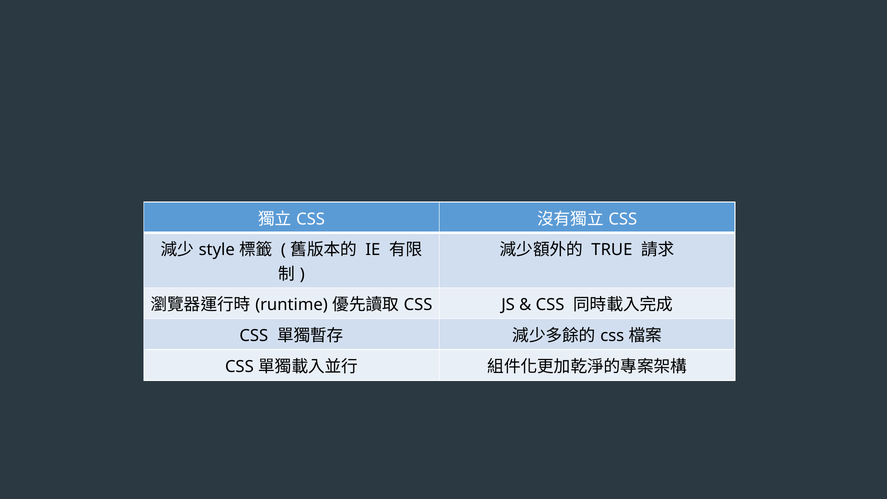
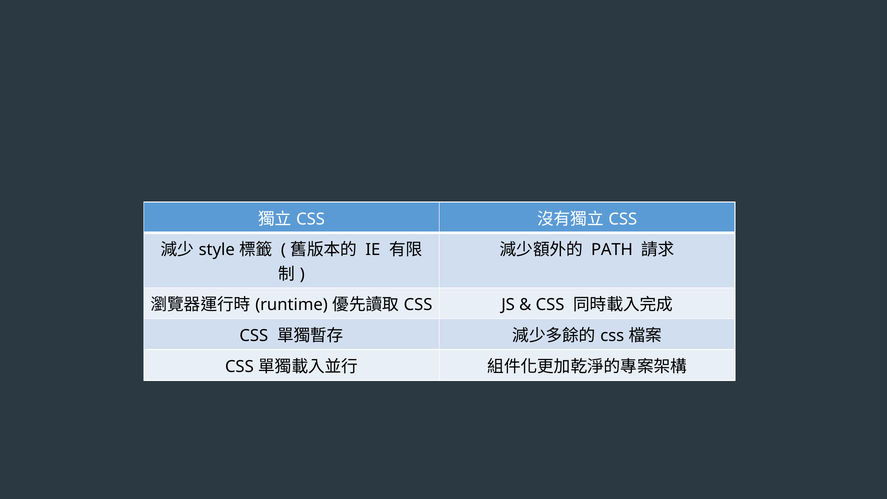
TRUE: TRUE -> PATH
